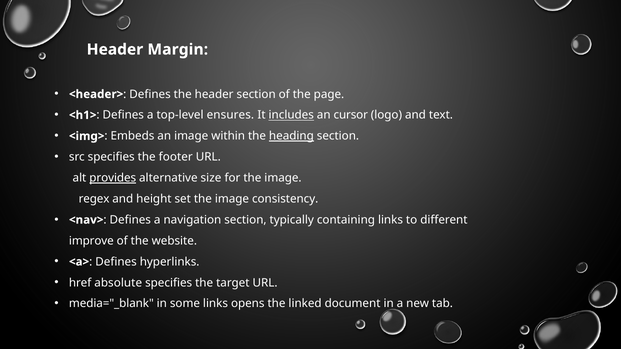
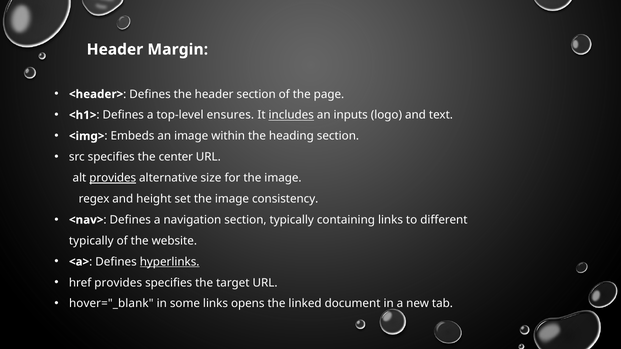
cursor: cursor -> inputs
heading underline: present -> none
footer: footer -> center
improve at (91, 241): improve -> typically
hyperlinks underline: none -> present
href absolute: absolute -> provides
media="_blank: media="_blank -> hover="_blank
